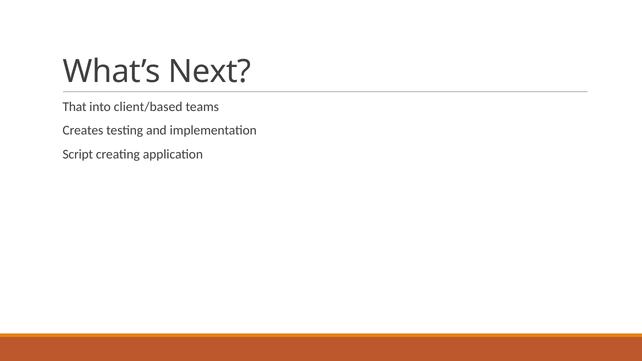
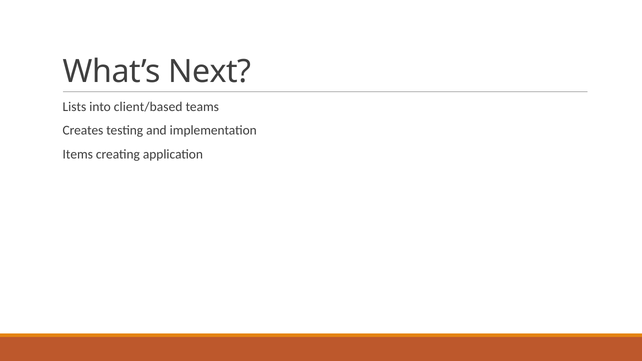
That: That -> Lists
Script: Script -> Items
